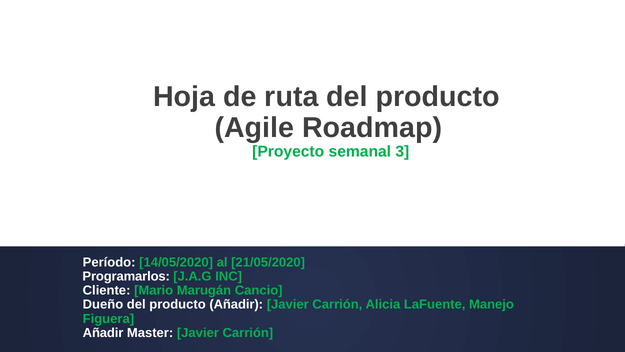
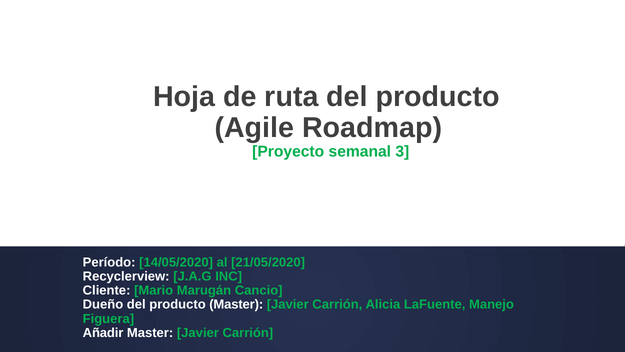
Programarlos: Programarlos -> Recyclerview
producto Añadir: Añadir -> Master
